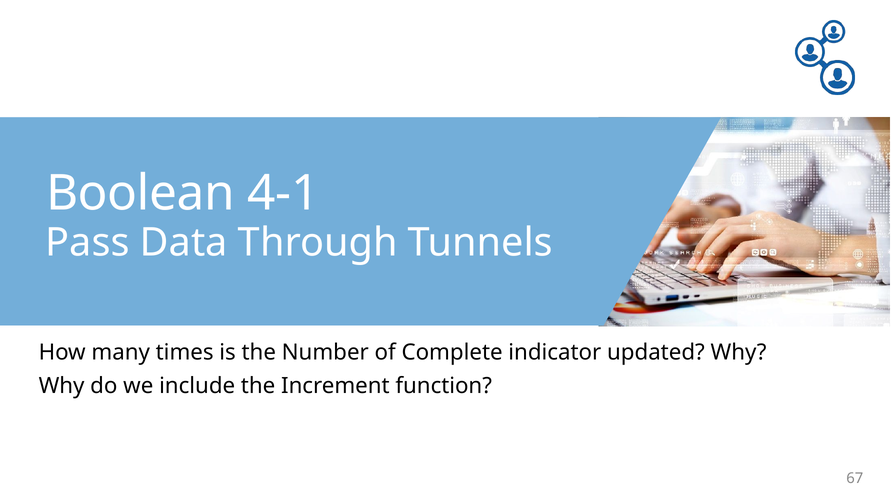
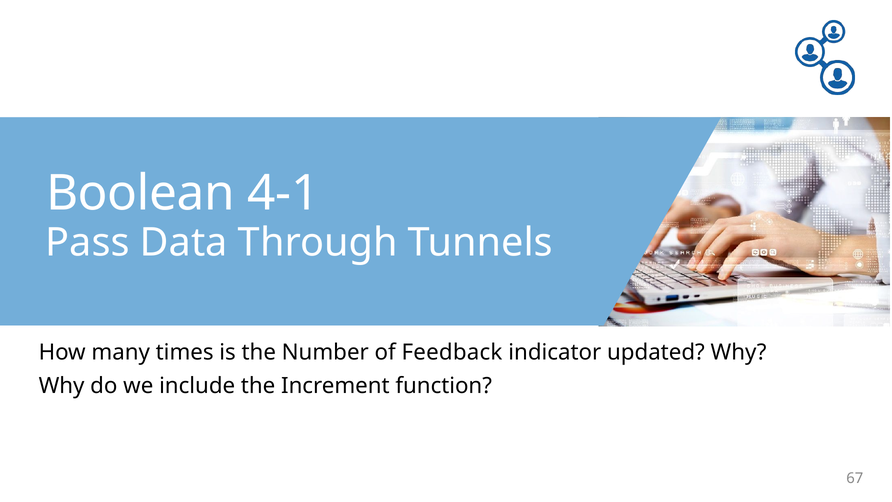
Complete: Complete -> Feedback
